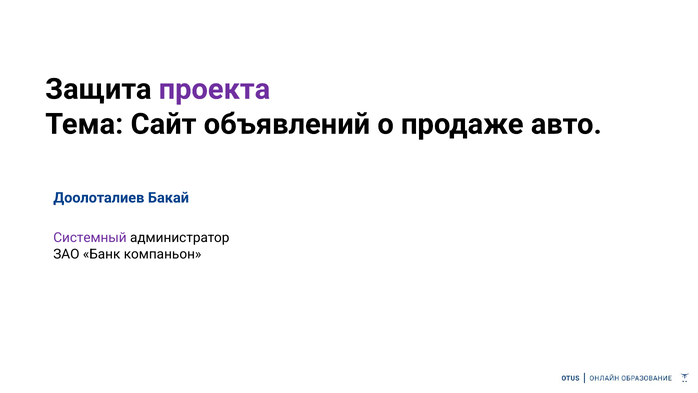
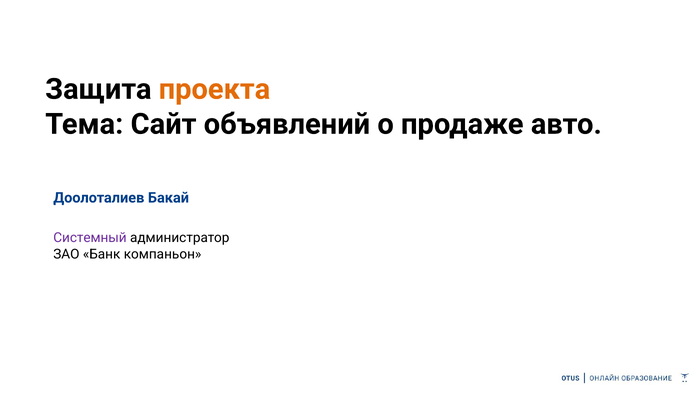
проекта colour: purple -> orange
